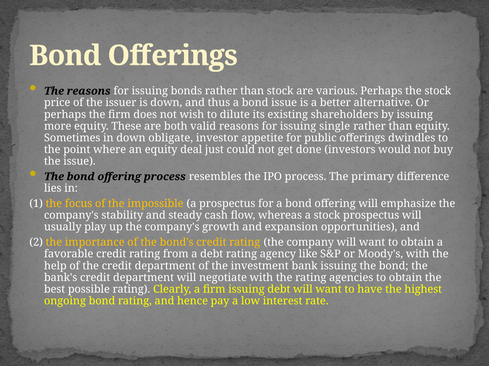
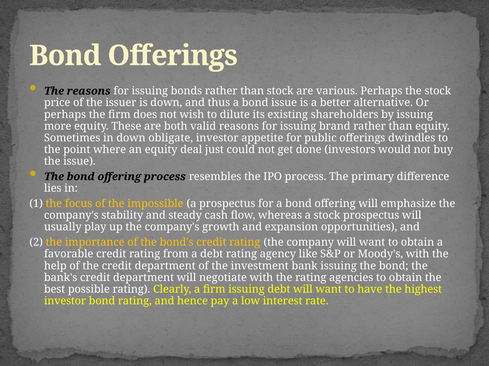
single: single -> brand
ongoing at (65, 302): ongoing -> investor
